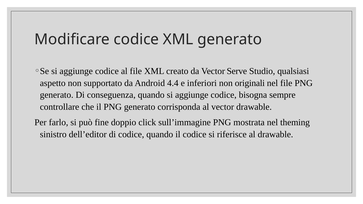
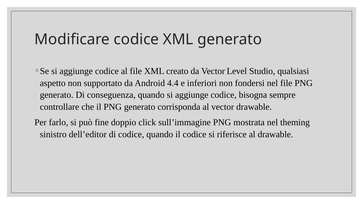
Serve: Serve -> Level
originali: originali -> fondersi
